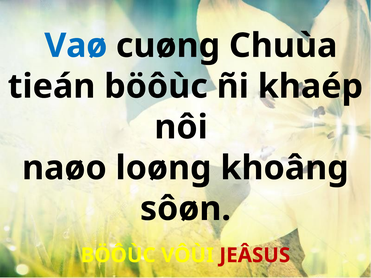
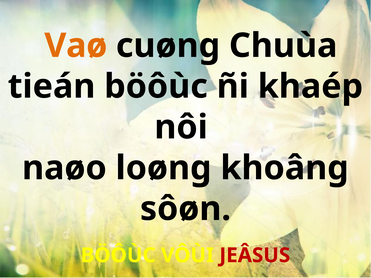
Vaø colour: blue -> orange
